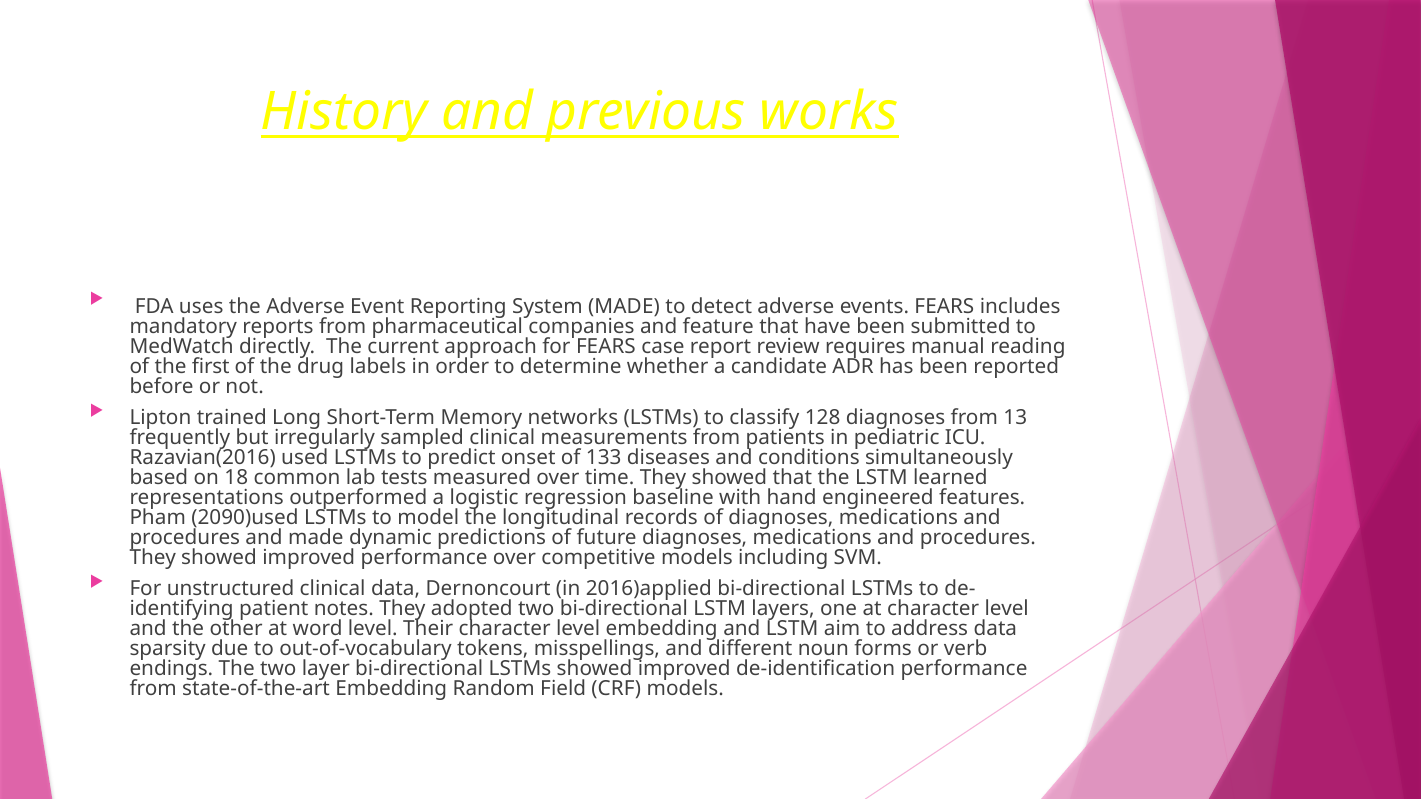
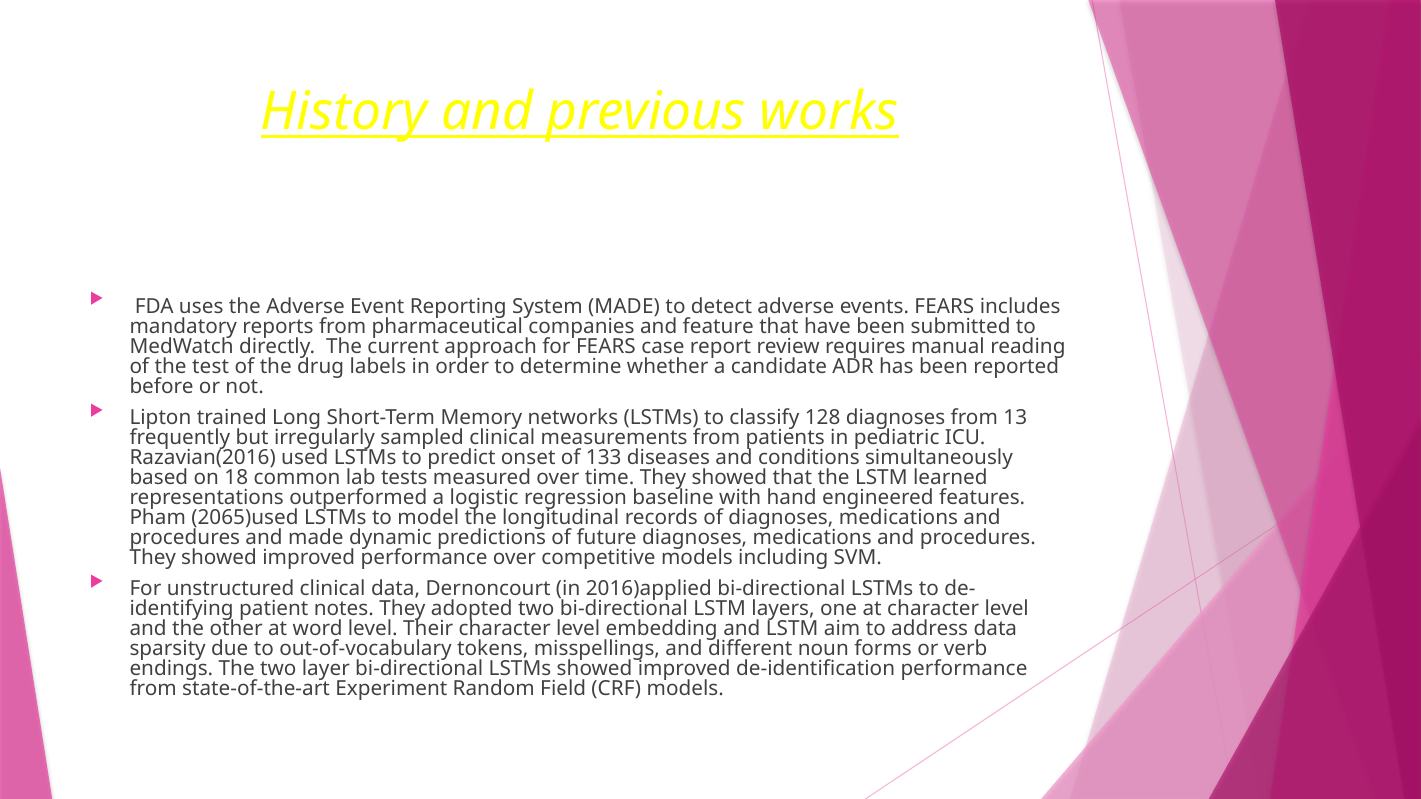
first: first -> test
2090)used: 2090)used -> 2065)used
state-of-the-art Embedding: Embedding -> Experiment
